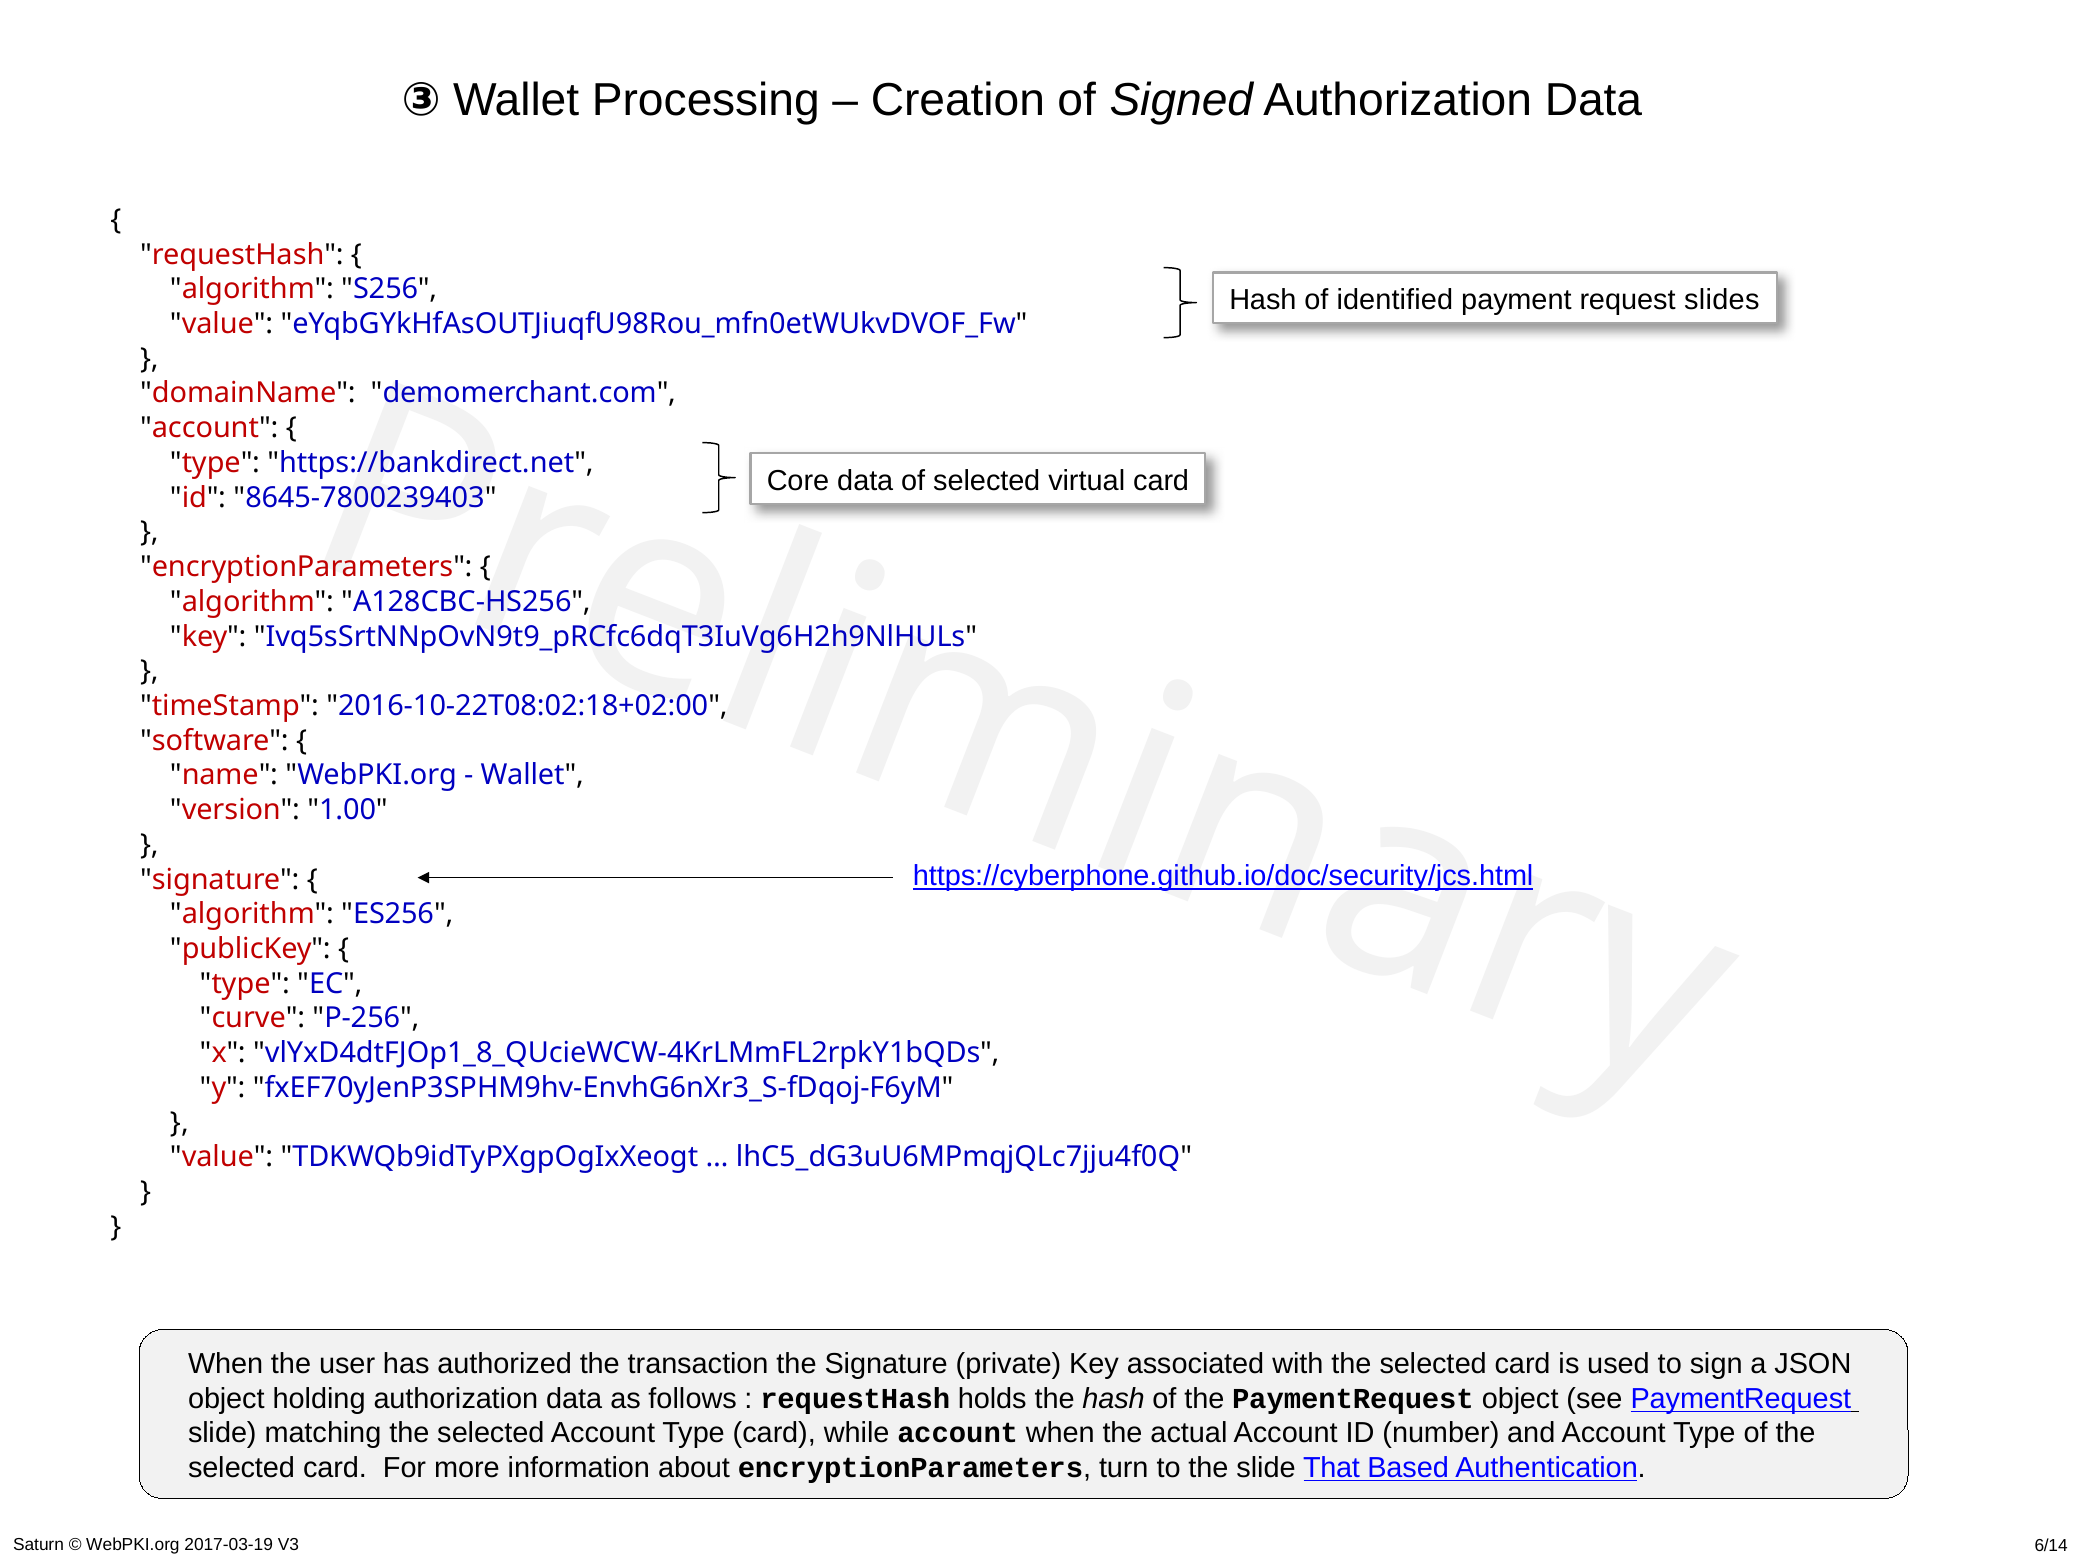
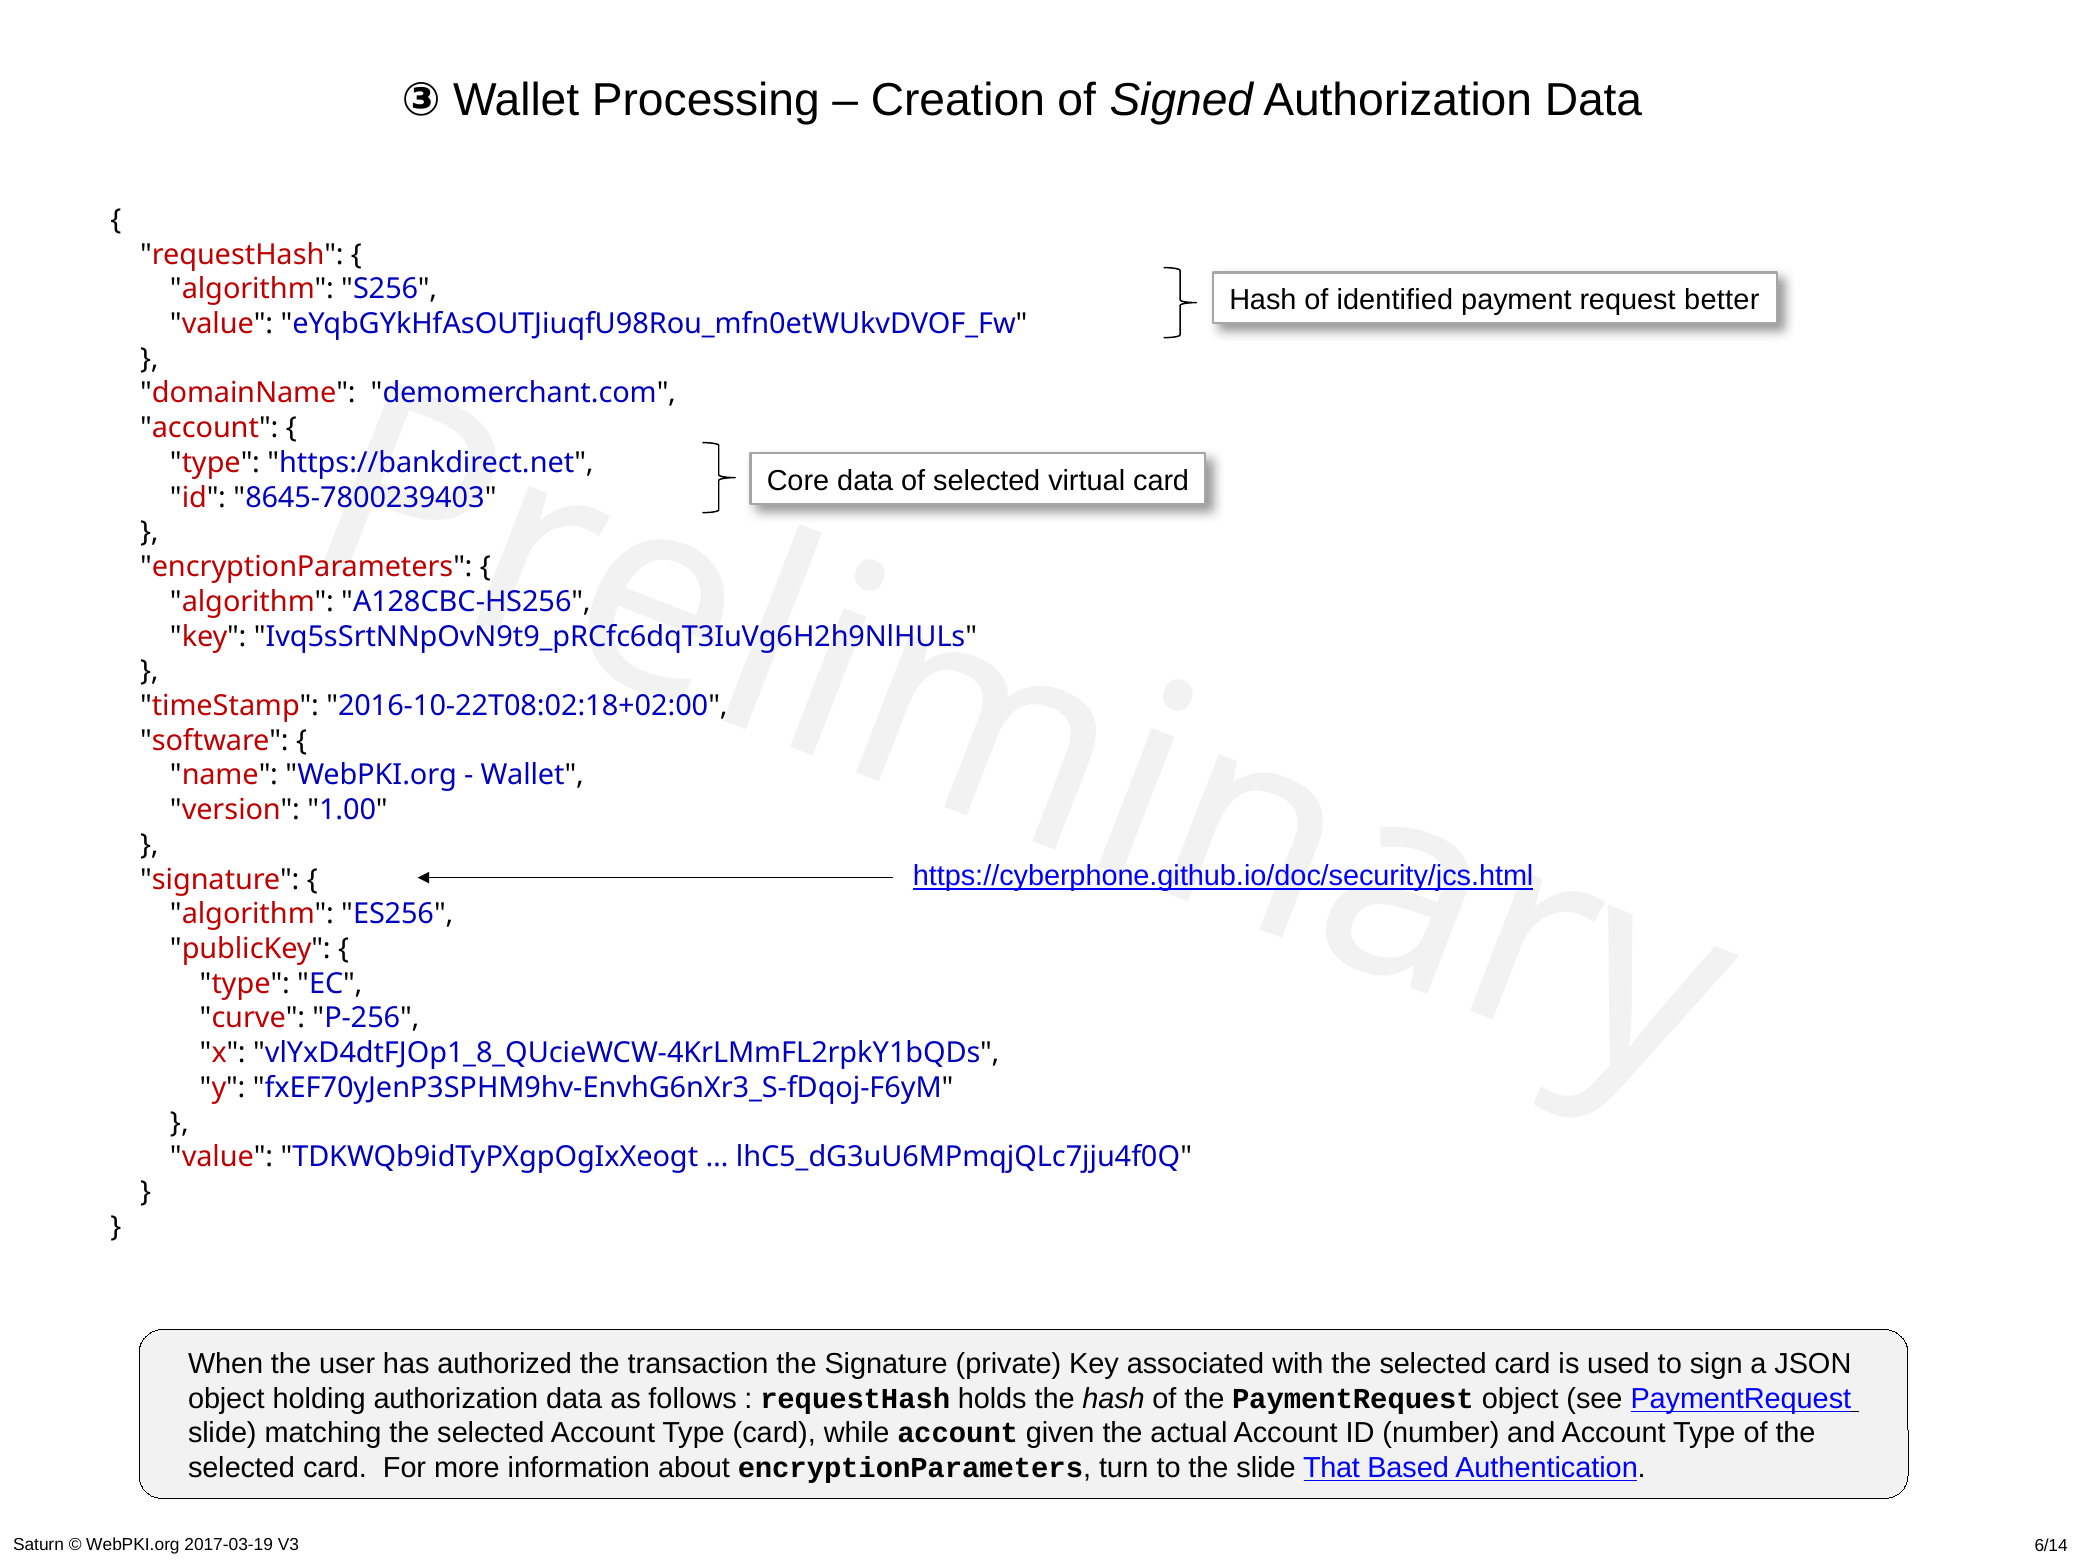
slides: slides -> better
account when: when -> given
